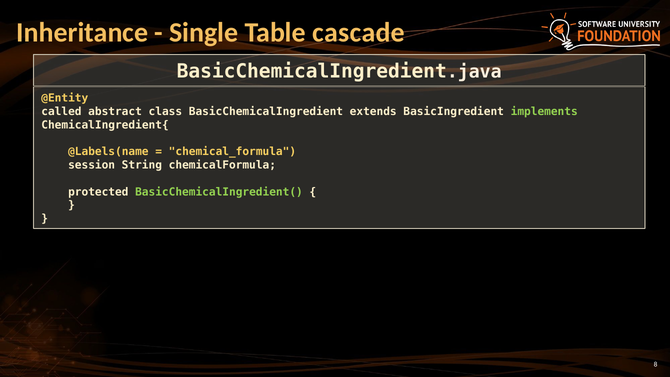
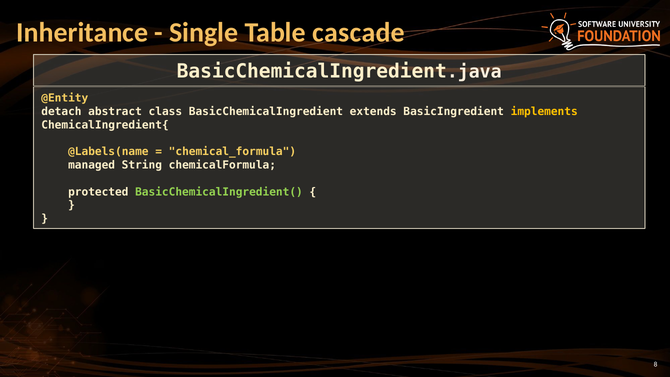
called: called -> detach
implements colour: light green -> yellow
session: session -> managed
